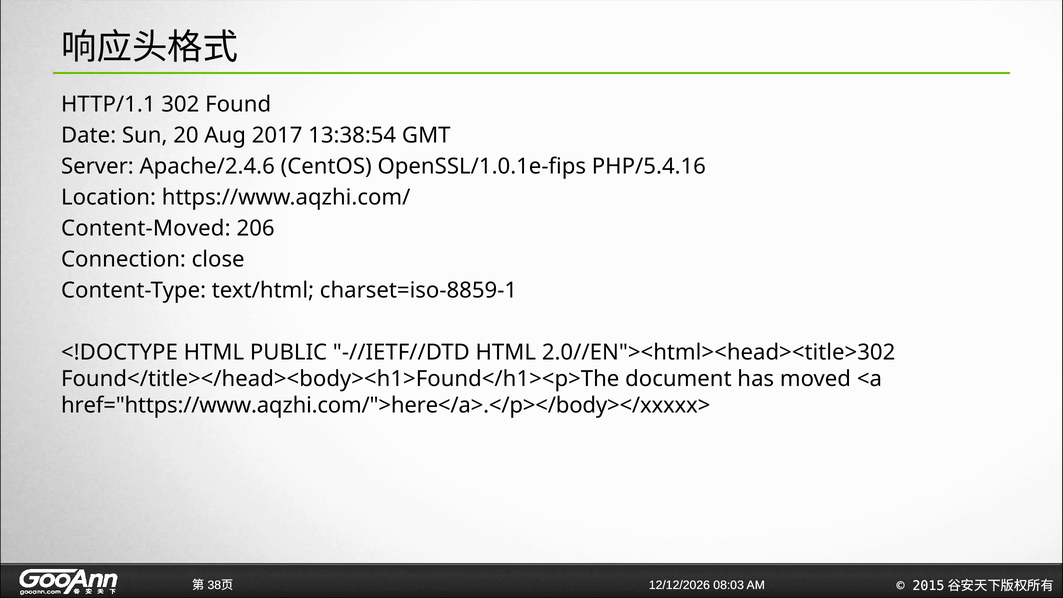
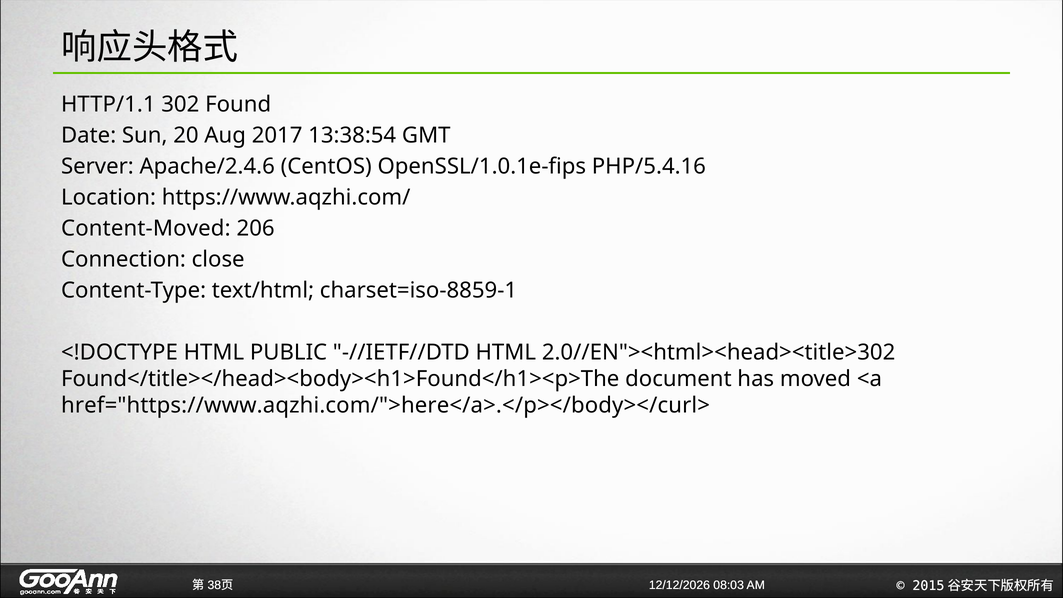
href="https://www.aqzhi.com/">here</a>.</p></body></xxxxx>: href="https://www.aqzhi.com/">here</a>.</p></body></xxxxx> -> href="https://www.aqzhi.com/">here</a>.</p></body></curl>
